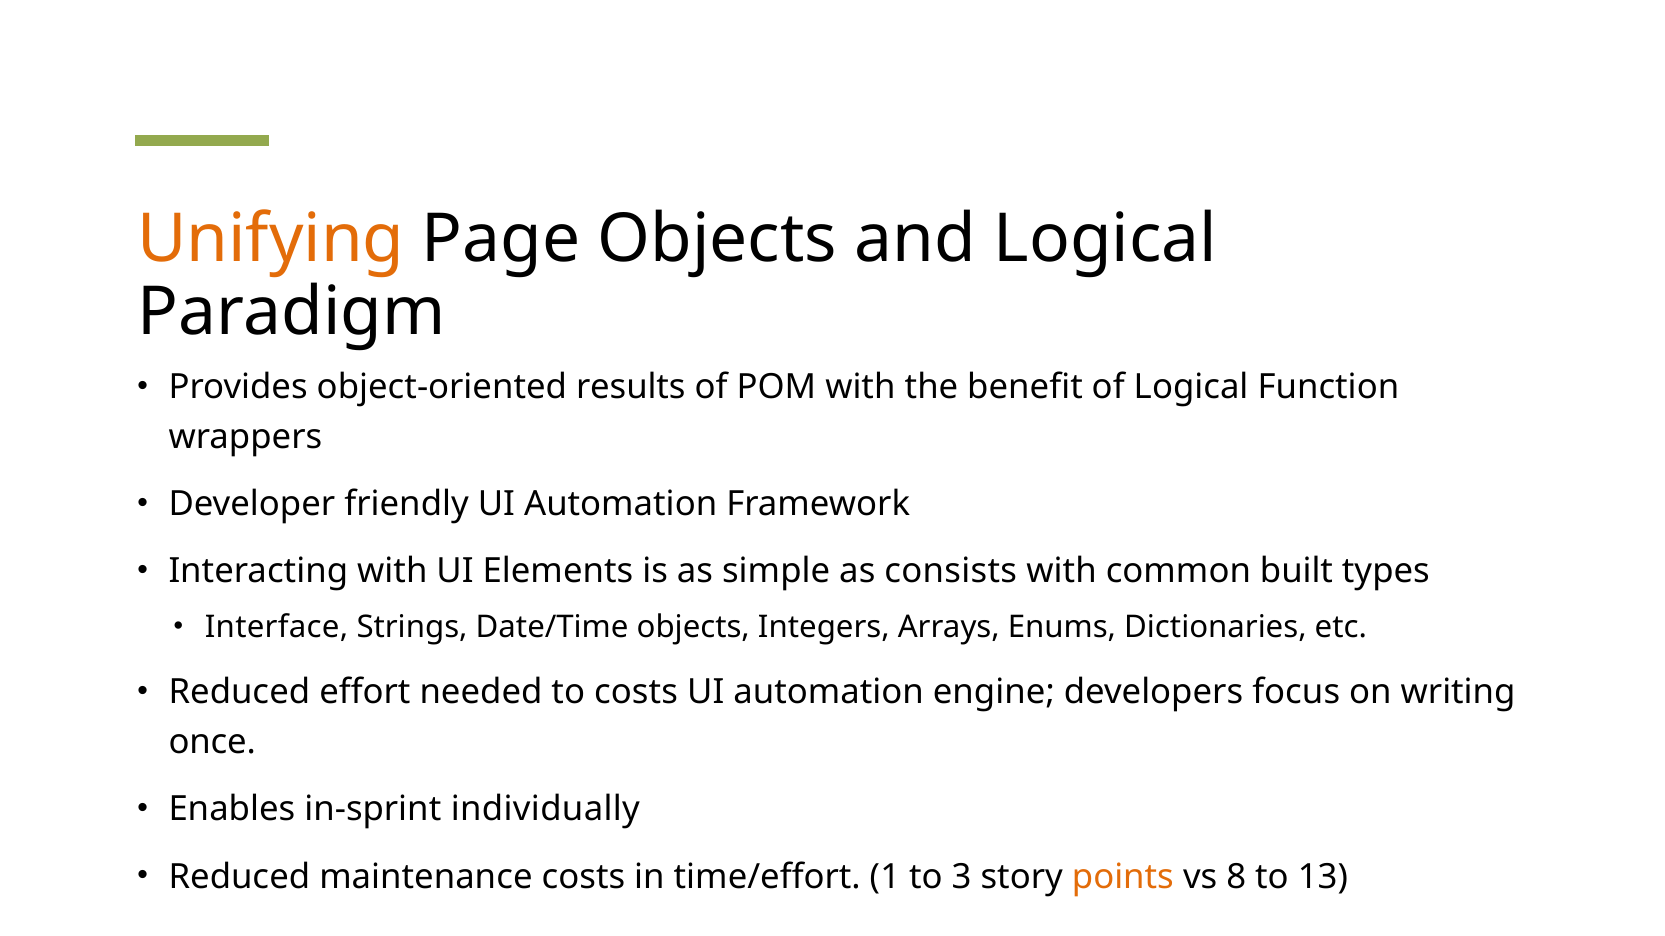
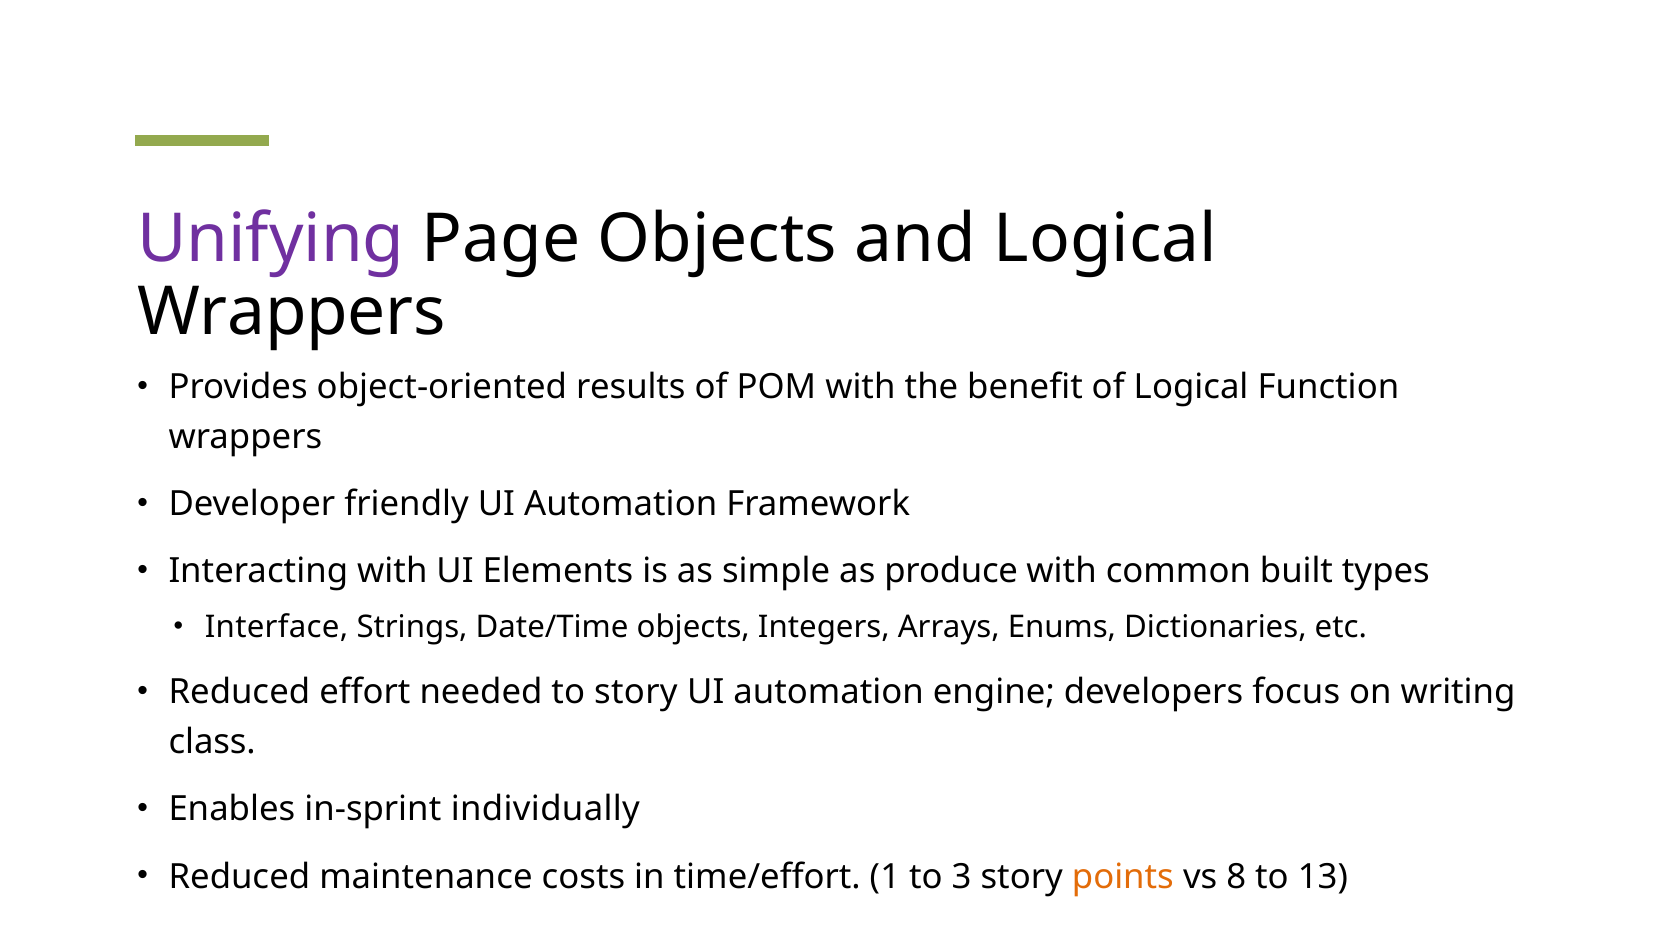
Unifying colour: orange -> purple
Paradigm at (291, 312): Paradigm -> Wrappers
consists: consists -> produce
to costs: costs -> story
once: once -> class
